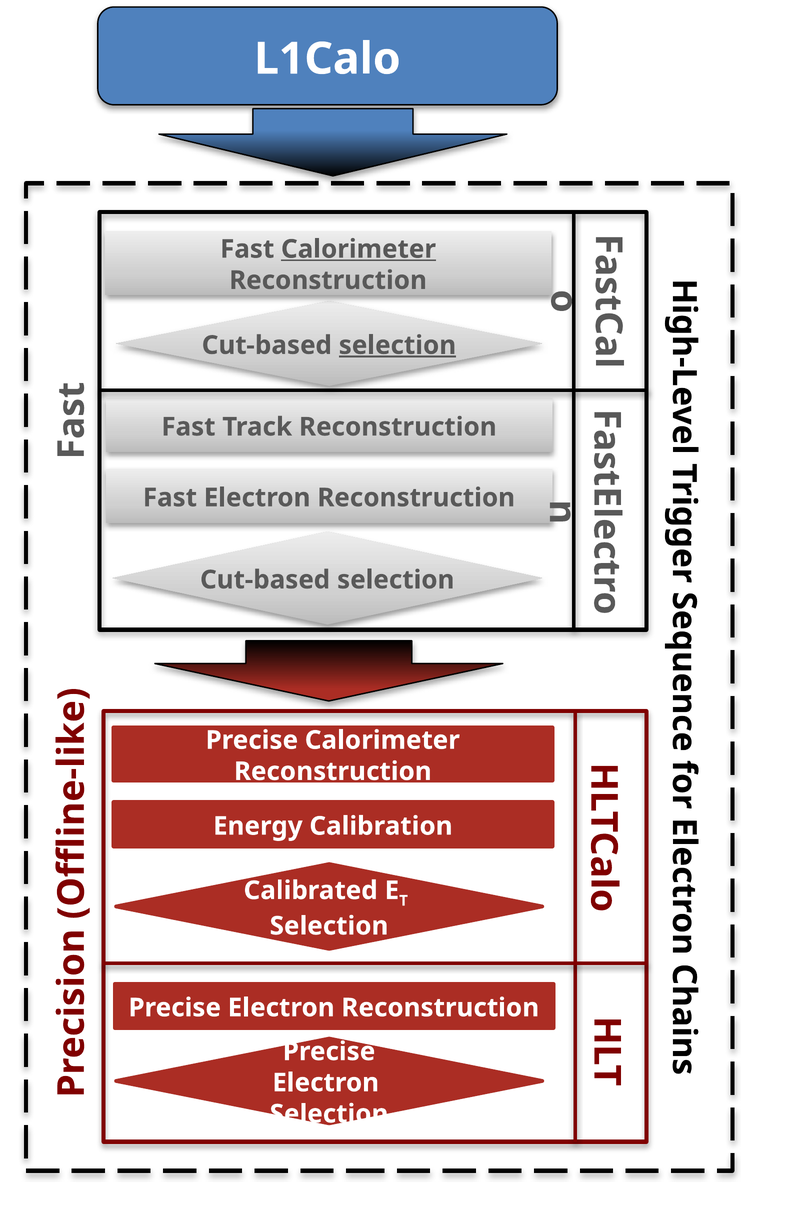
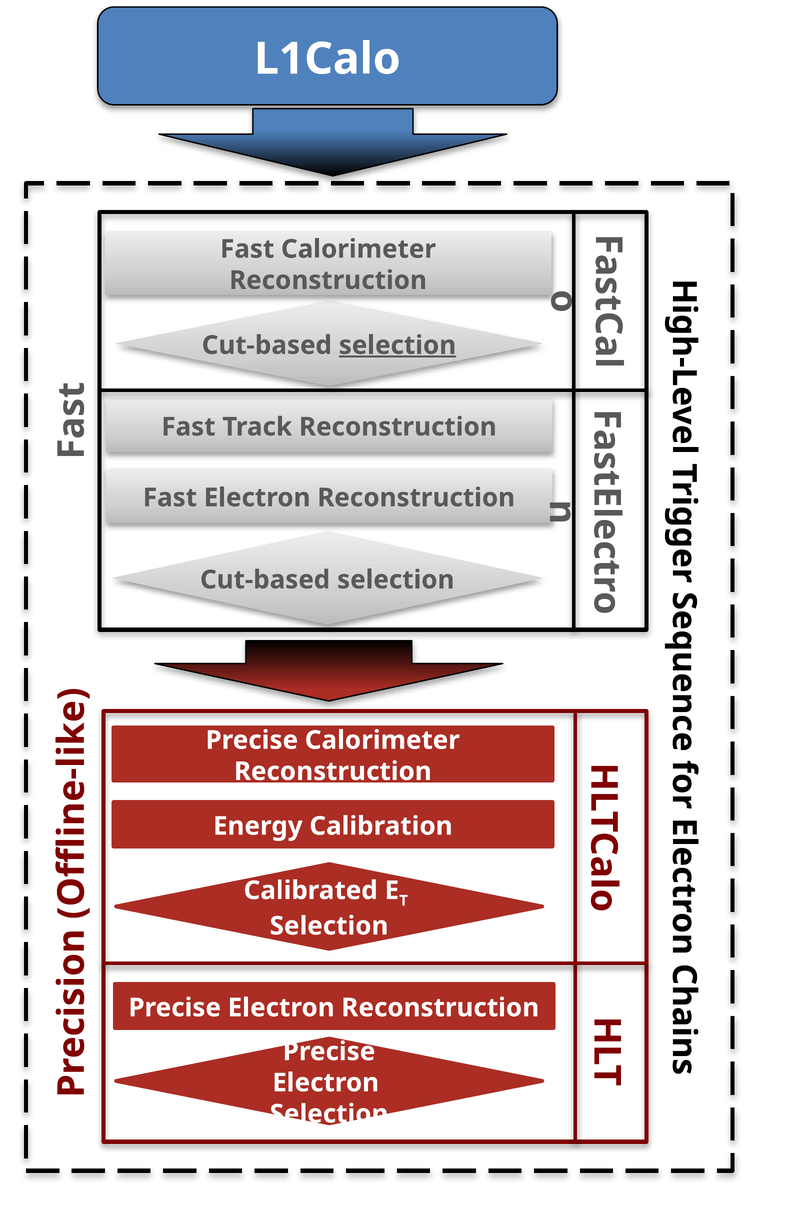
Calorimeter at (358, 249) underline: present -> none
